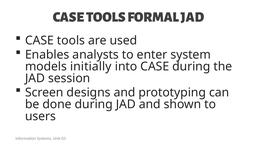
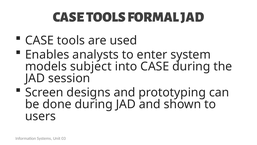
initially: initially -> subject
